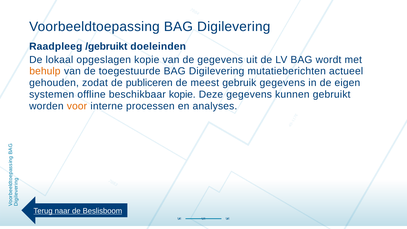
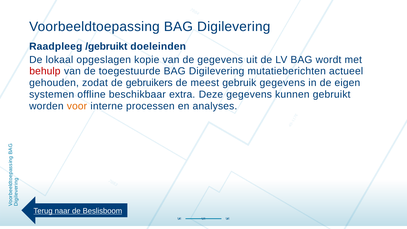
behulp colour: orange -> red
publiceren: publiceren -> gebruikers
beschikbaar kopie: kopie -> extra
